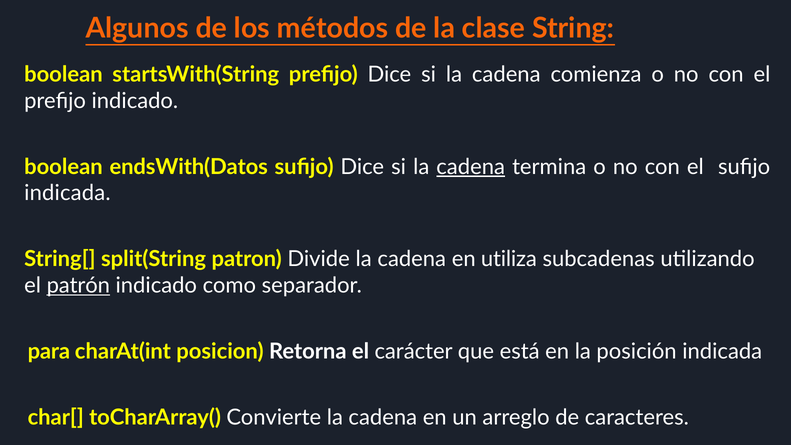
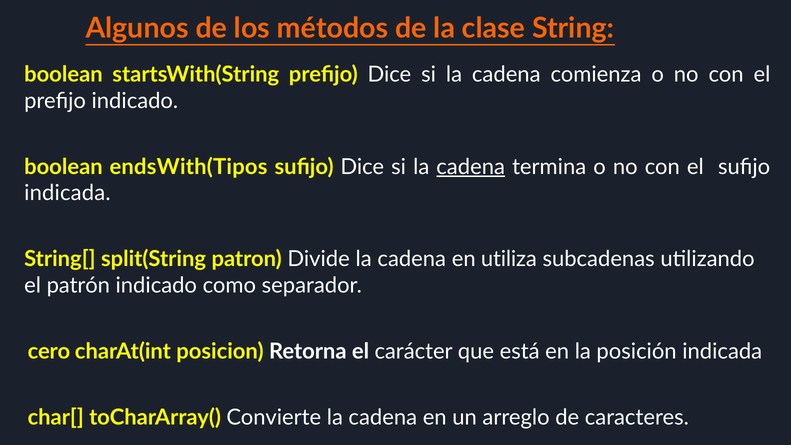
endsWith(Datos: endsWith(Datos -> endsWith(Tipos
patrón underline: present -> none
para: para -> cero
